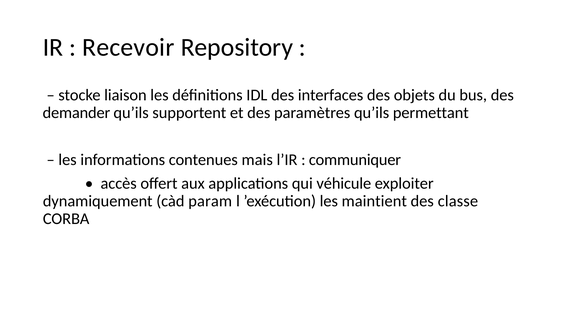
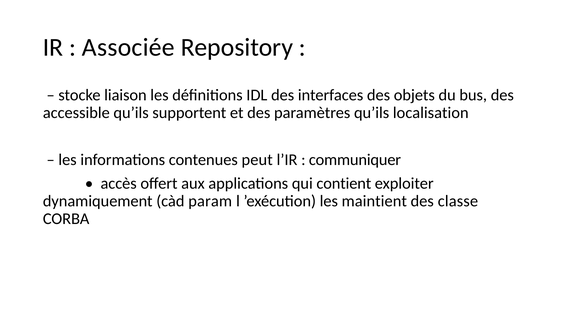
Recevoir: Recevoir -> Associée
demander: demander -> accessible
permettant: permettant -> localisation
mais: mais -> peut
véhicule: véhicule -> contient
